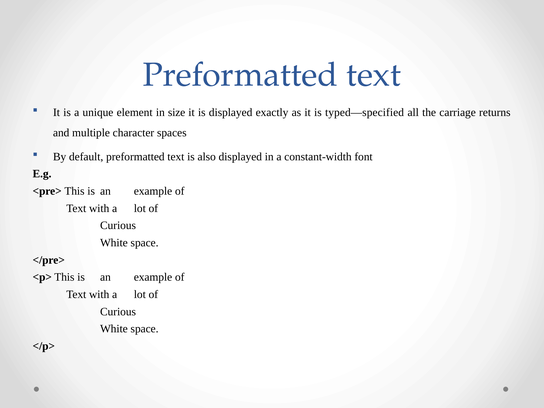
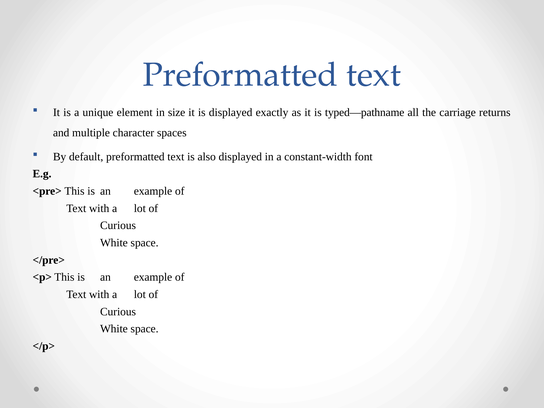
typed—specified: typed—specified -> typed—pathname
